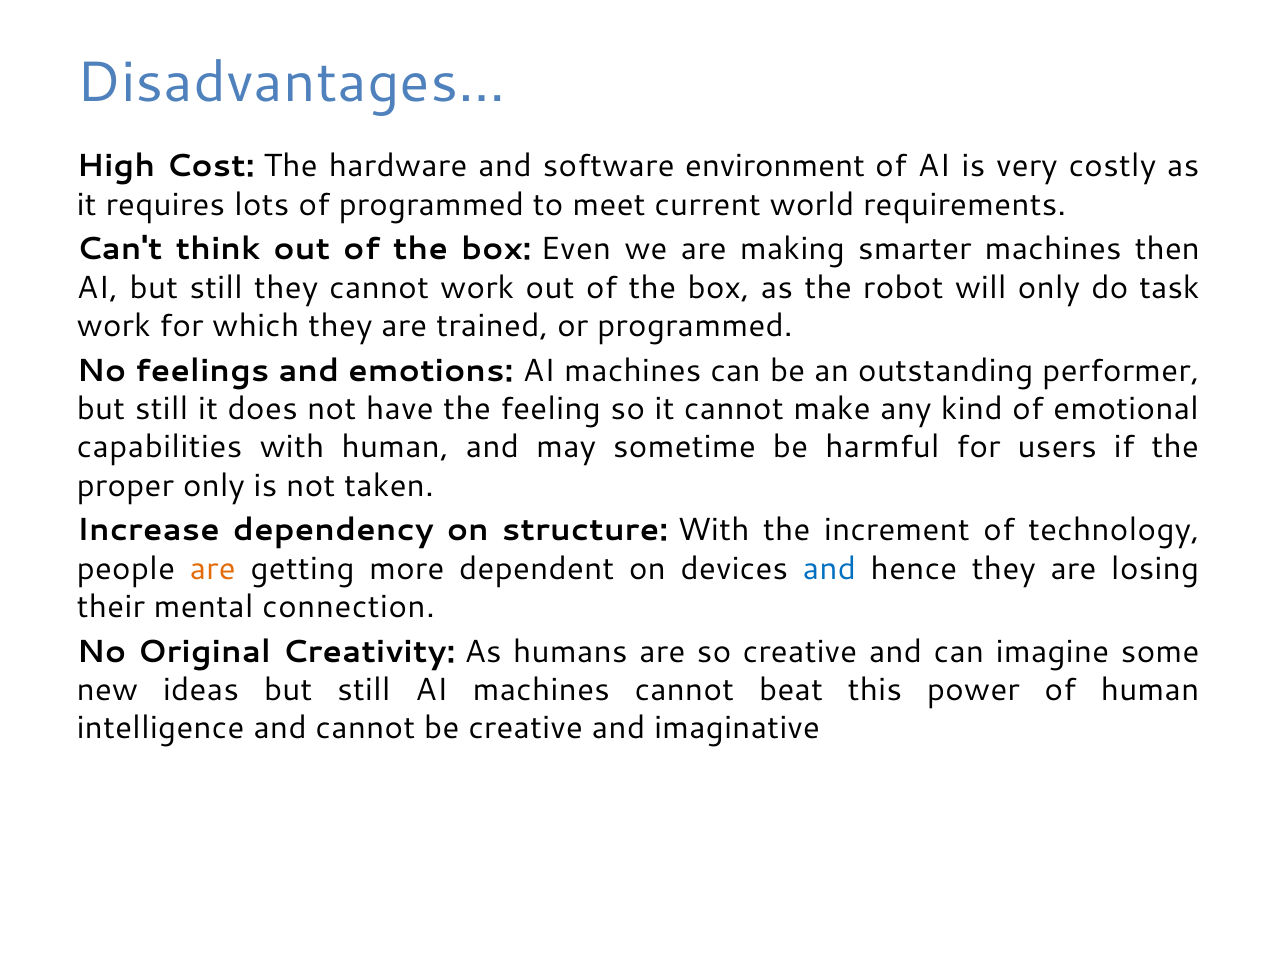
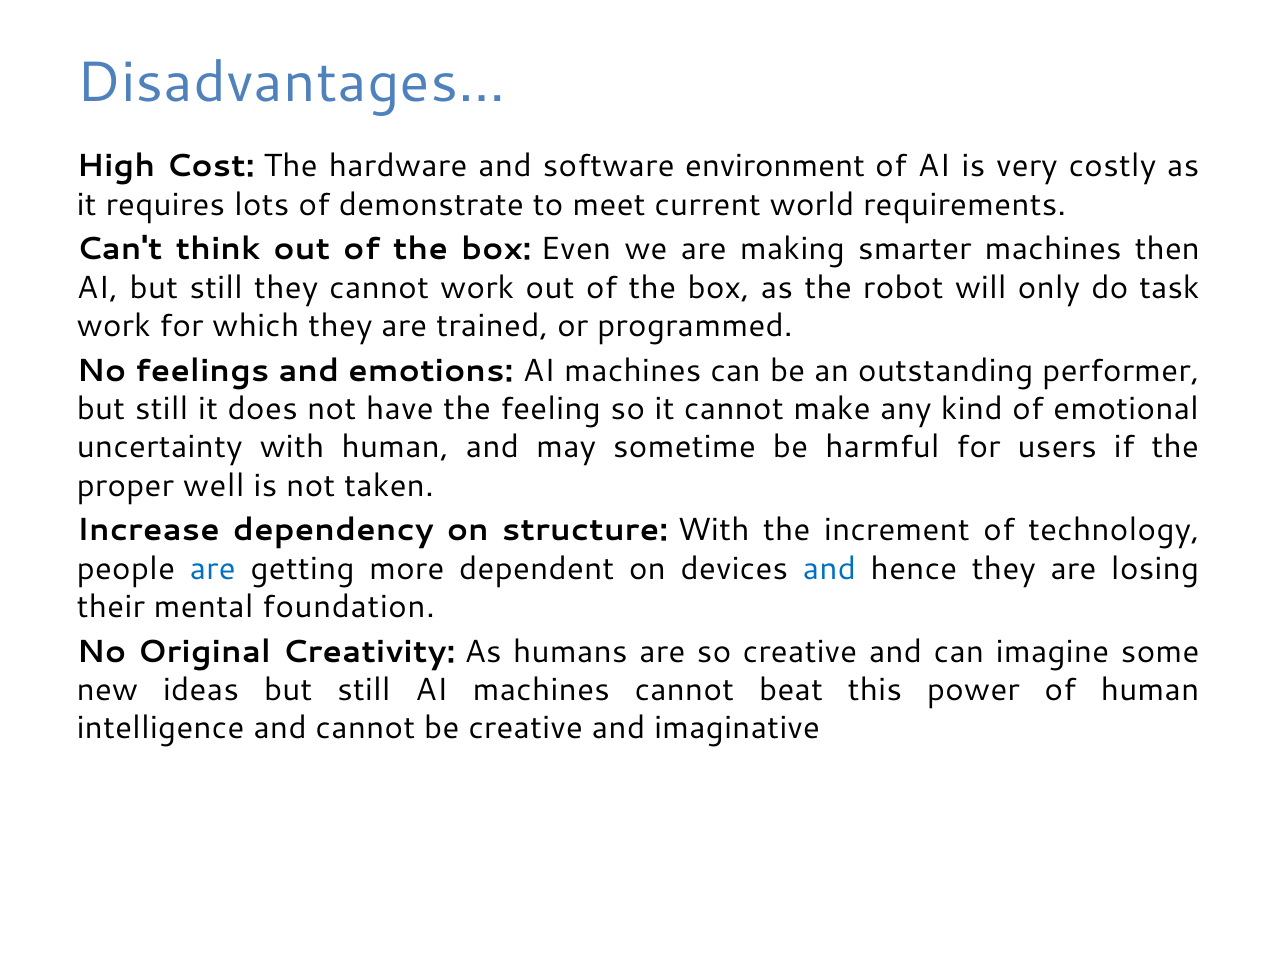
of programmed: programmed -> demonstrate
capabilities: capabilities -> uncertainty
proper only: only -> well
are at (213, 568) colour: orange -> blue
connection: connection -> foundation
